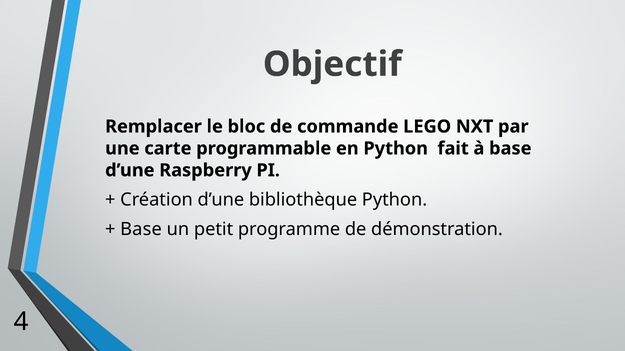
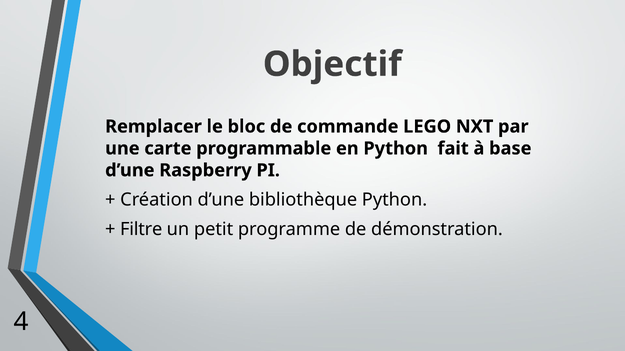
Base at (141, 229): Base -> Filtre
